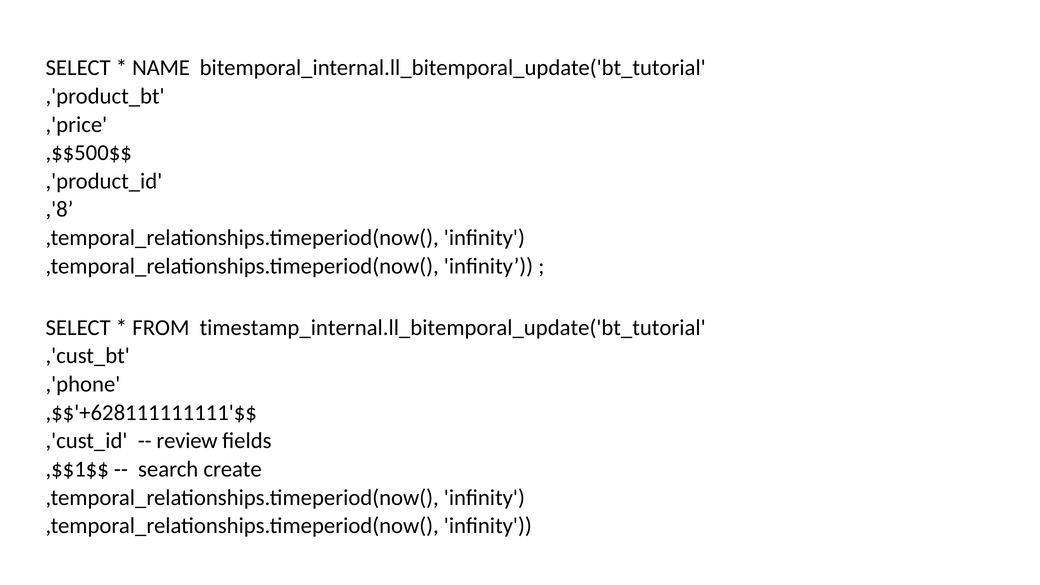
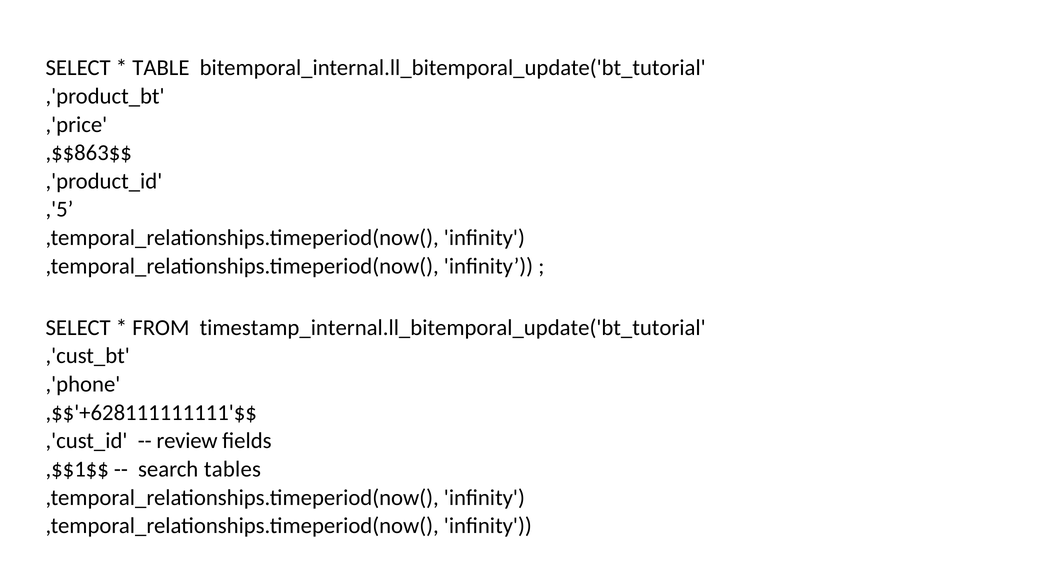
NAME: NAME -> TABLE
,$$500$$: ,$$500$$ -> ,$$863$$
,'8: ,'8 -> ,'5
create: create -> tables
